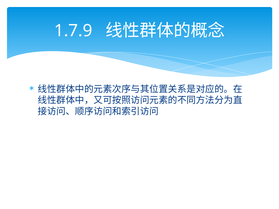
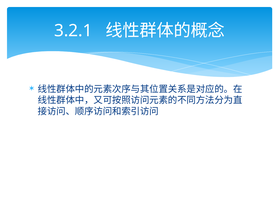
1.7.9: 1.7.9 -> 3.2.1
